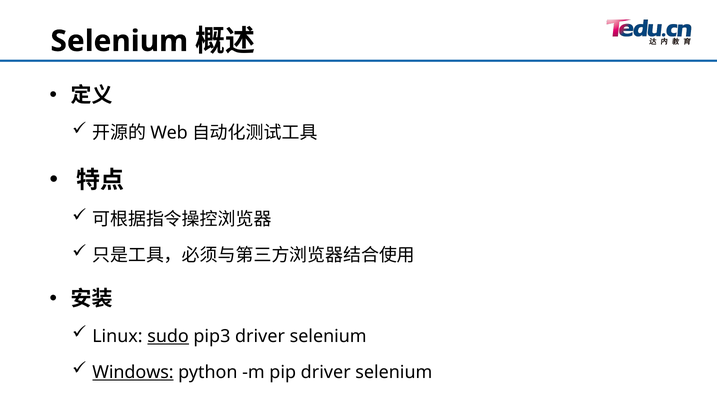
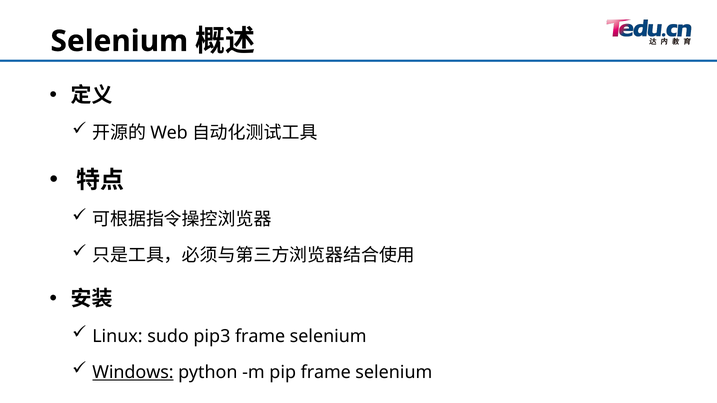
sudo underline: present -> none
pip3 driver: driver -> frame
pip driver: driver -> frame
